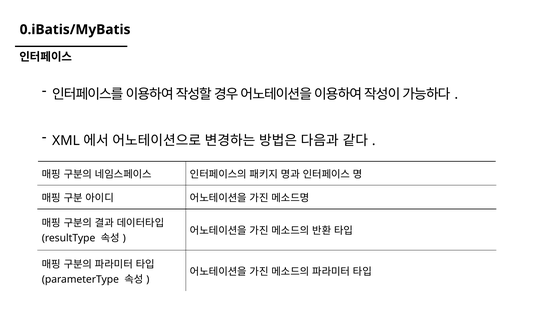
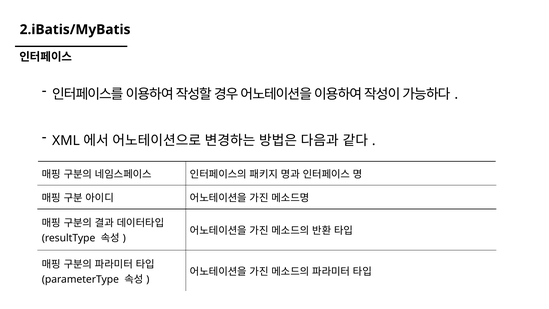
0.iBatis/MyBatis: 0.iBatis/MyBatis -> 2.iBatis/MyBatis
